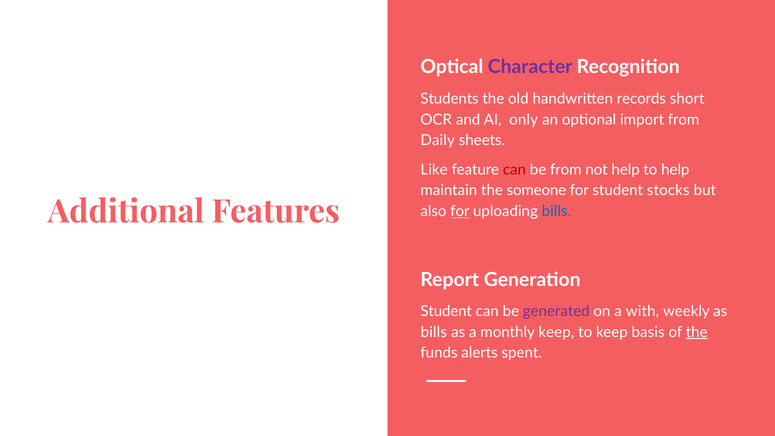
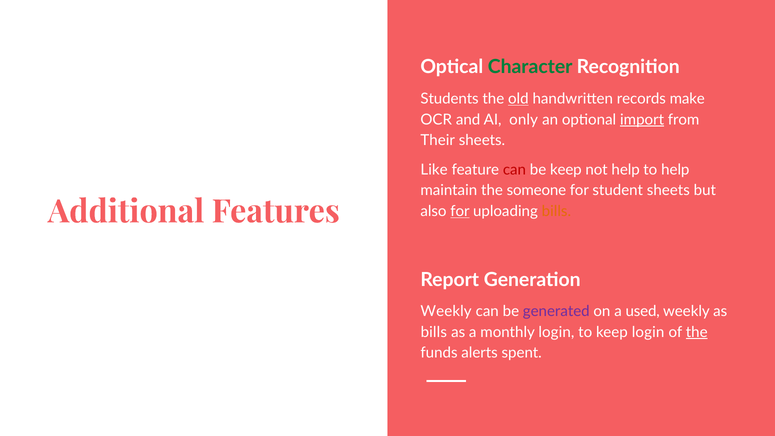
Character colour: purple -> green
old underline: none -> present
short: short -> make
import underline: none -> present
Daily: Daily -> Their
be from: from -> keep
student stocks: stocks -> sheets
bills at (556, 211) colour: blue -> orange
Student at (446, 311): Student -> Weekly
with: with -> used
monthly keep: keep -> login
keep basis: basis -> login
